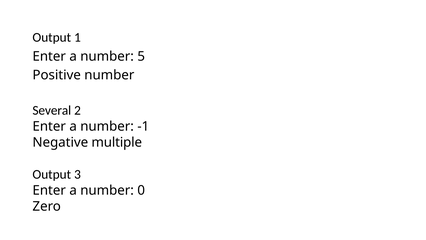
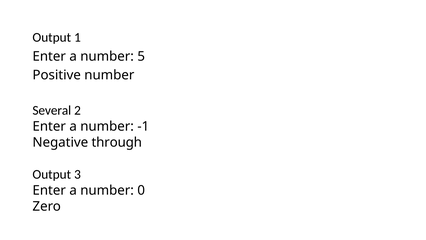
multiple: multiple -> through
